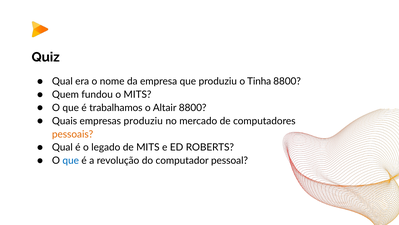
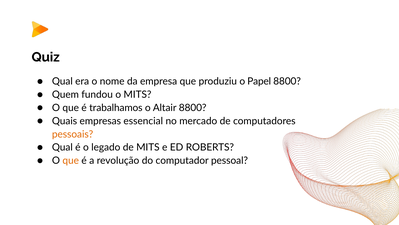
Tinha: Tinha -> Papel
empresas produziu: produziu -> essencial
que at (71, 160) colour: blue -> orange
